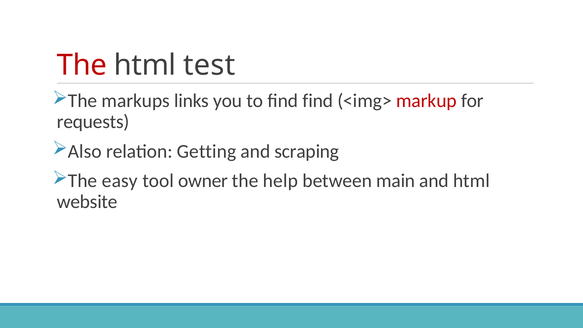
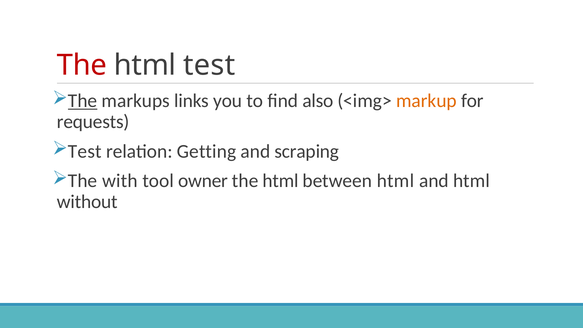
The at (83, 101) underline: none -> present
find find: find -> also
markup colour: red -> orange
Also at (85, 151): Also -> Test
easy: easy -> with
help at (280, 181): help -> html
between main: main -> html
website: website -> without
